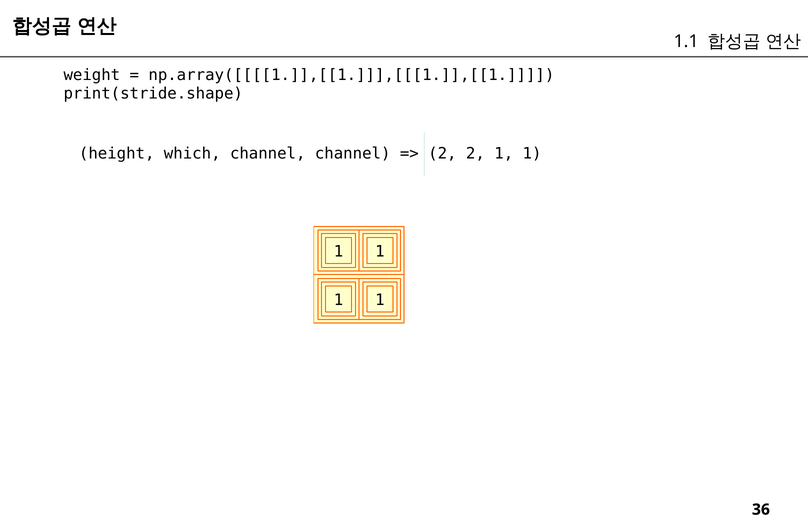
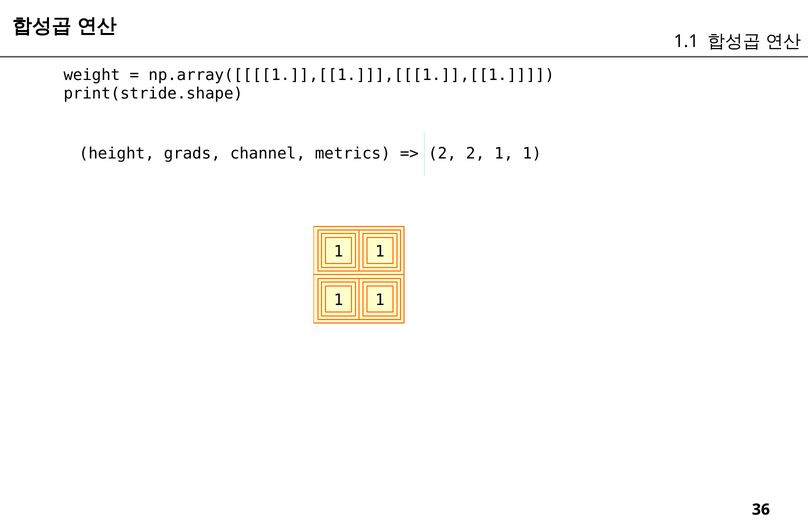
which: which -> grads
channel channel: channel -> metrics
